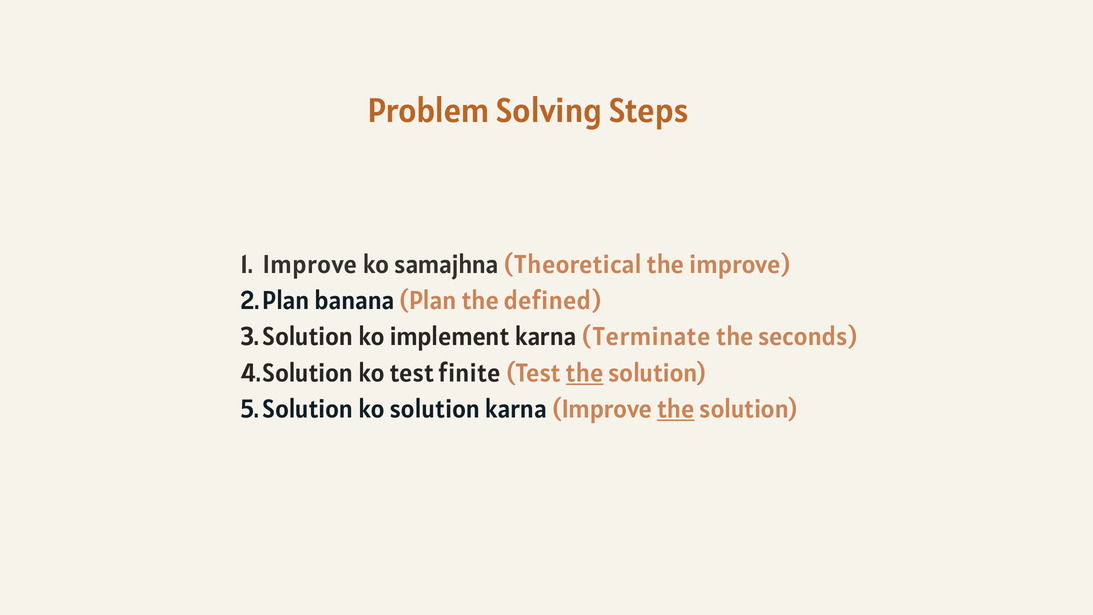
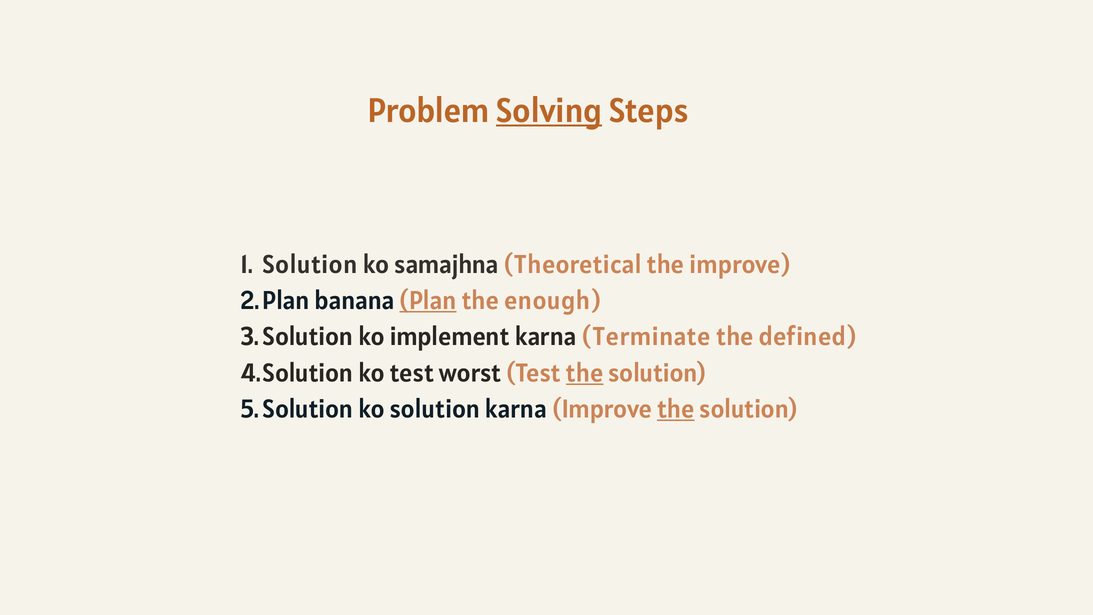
Solving underline: none -> present
Improve at (310, 264): Improve -> Solution
Plan underline: none -> present
defined: defined -> enough
seconds: seconds -> defined
finite: finite -> worst
